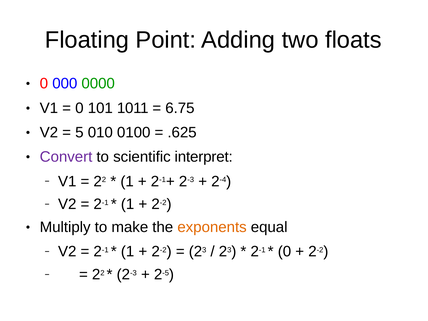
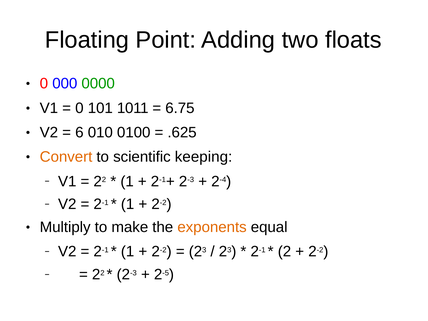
5: 5 -> 6
Convert colour: purple -> orange
interpret: interpret -> keeping
0 at (284, 251): 0 -> 2
